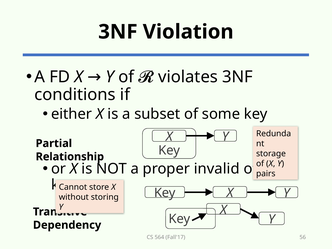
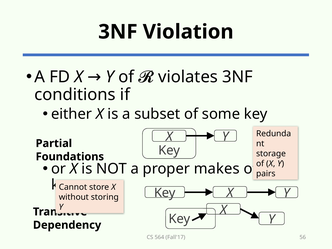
Relationship: Relationship -> Foundations
invalid: invalid -> makes
